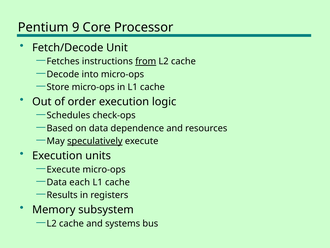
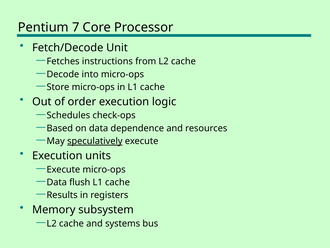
9: 9 -> 7
from underline: present -> none
each: each -> flush
